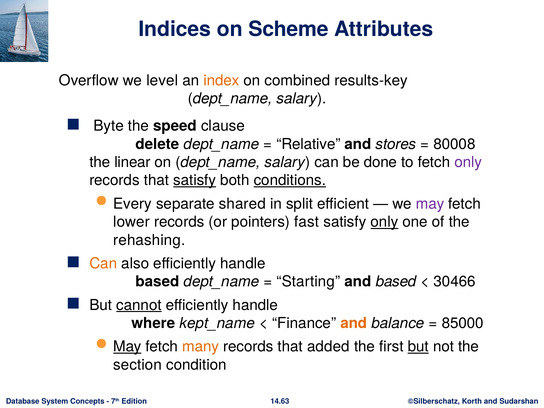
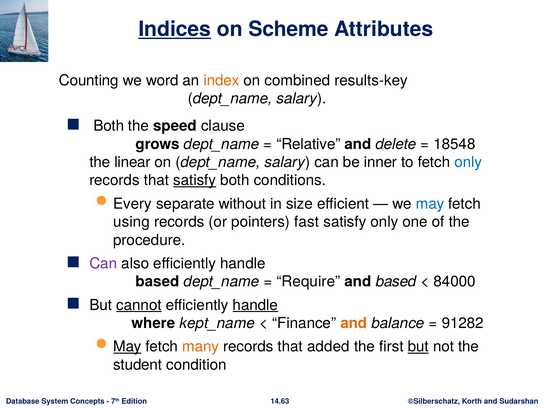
Indices underline: none -> present
Overflow: Overflow -> Counting
level: level -> word
Byte at (109, 126): Byte -> Both
delete: delete -> grows
stores: stores -> delete
80008: 80008 -> 18548
done: done -> inner
only at (468, 162) colour: purple -> blue
conditions underline: present -> none
shared: shared -> without
split: split -> size
may at (430, 204) colour: purple -> blue
lower: lower -> using
only at (384, 222) underline: present -> none
rehashing: rehashing -> procedure
Can at (103, 263) colour: orange -> purple
Starting: Starting -> Require
30466: 30466 -> 84000
handle at (255, 305) underline: none -> present
85000: 85000 -> 91282
section: section -> student
